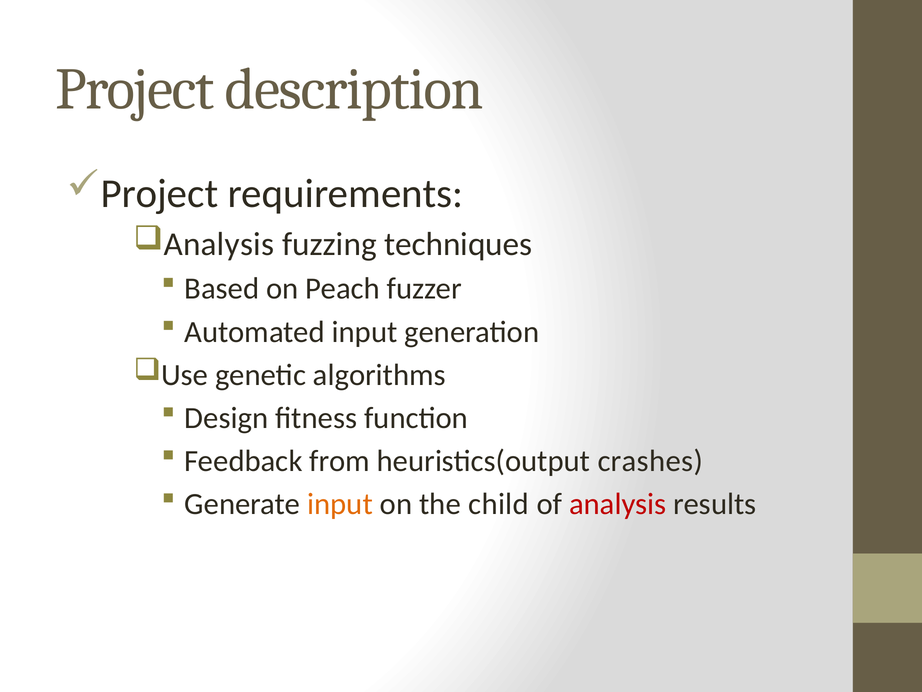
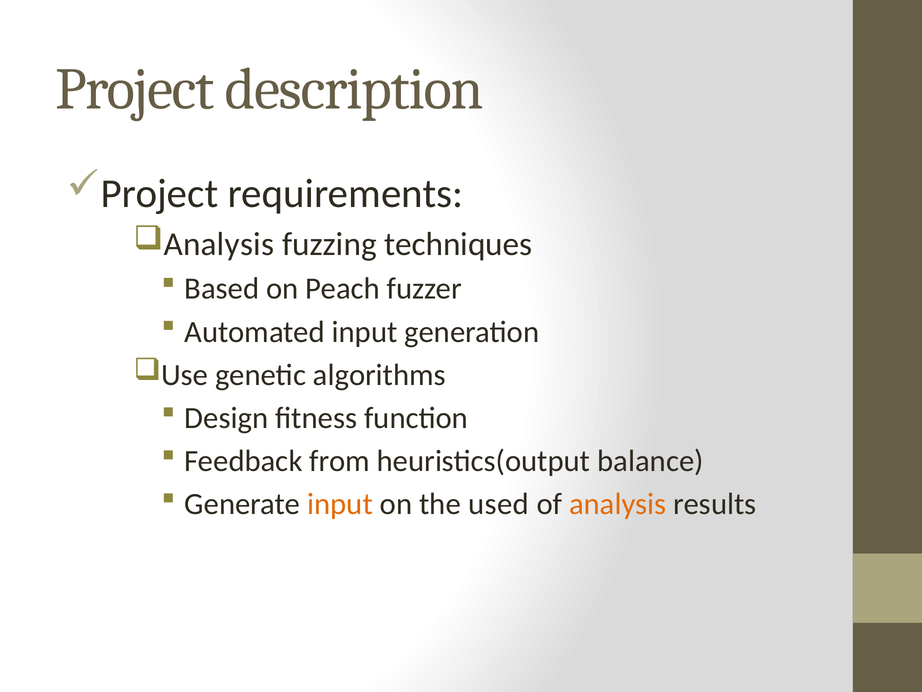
crashes: crashes -> balance
child: child -> used
analysis at (618, 504) colour: red -> orange
